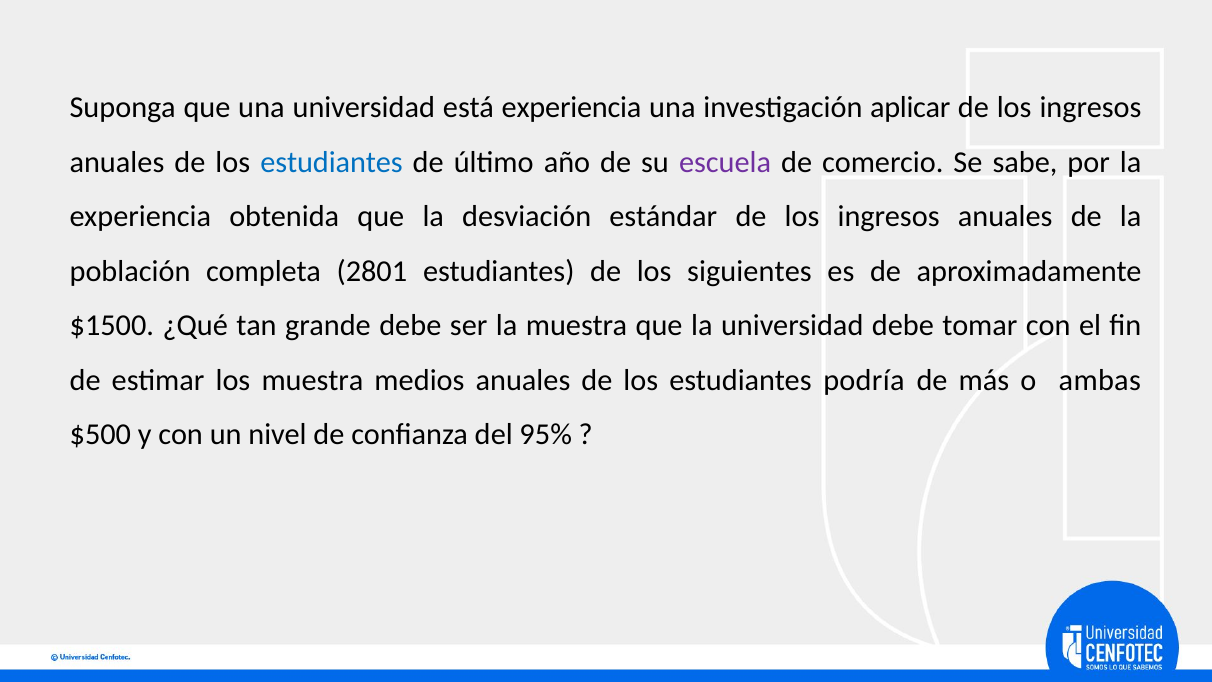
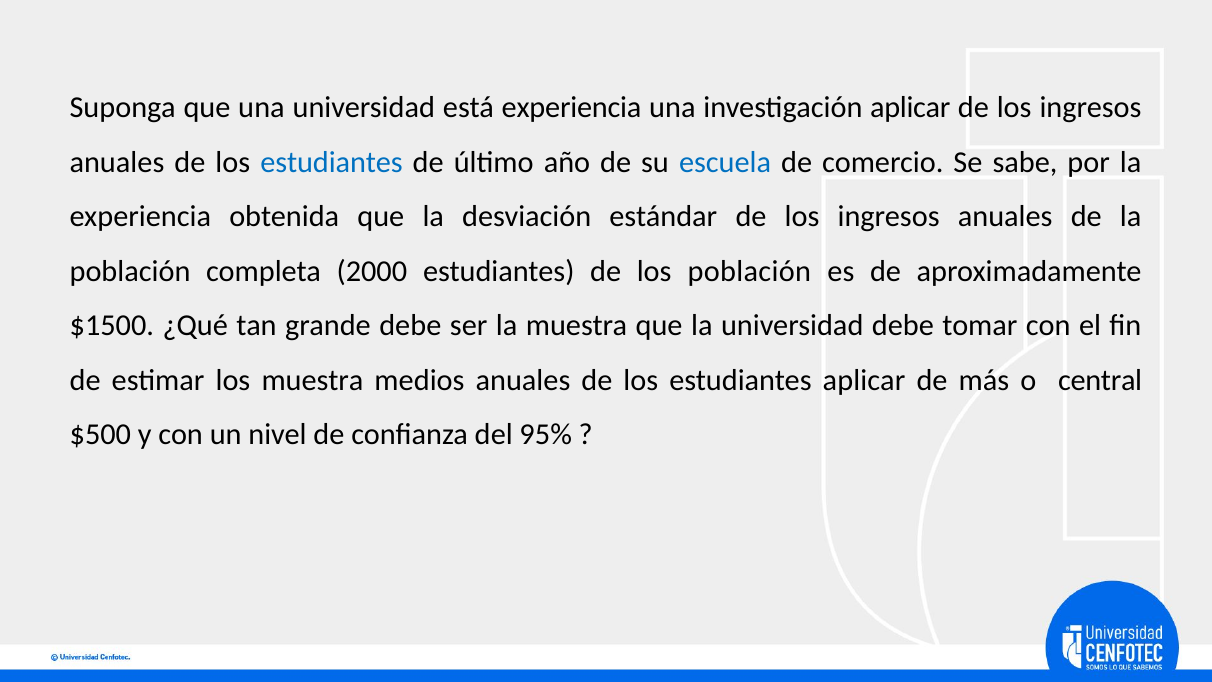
escuela colour: purple -> blue
2801: 2801 -> 2000
los siguientes: siguientes -> población
estudiantes podría: podría -> aplicar
ambas: ambas -> central
